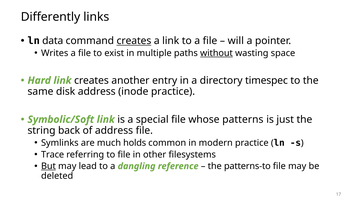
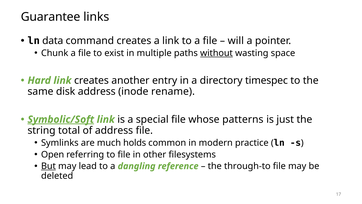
Differently: Differently -> Guarantee
creates at (134, 41) underline: present -> none
Writes: Writes -> Chunk
inode practice: practice -> rename
Symbolic/Soft underline: none -> present
back: back -> total
Trace: Trace -> Open
patterns-to: patterns-to -> through-to
